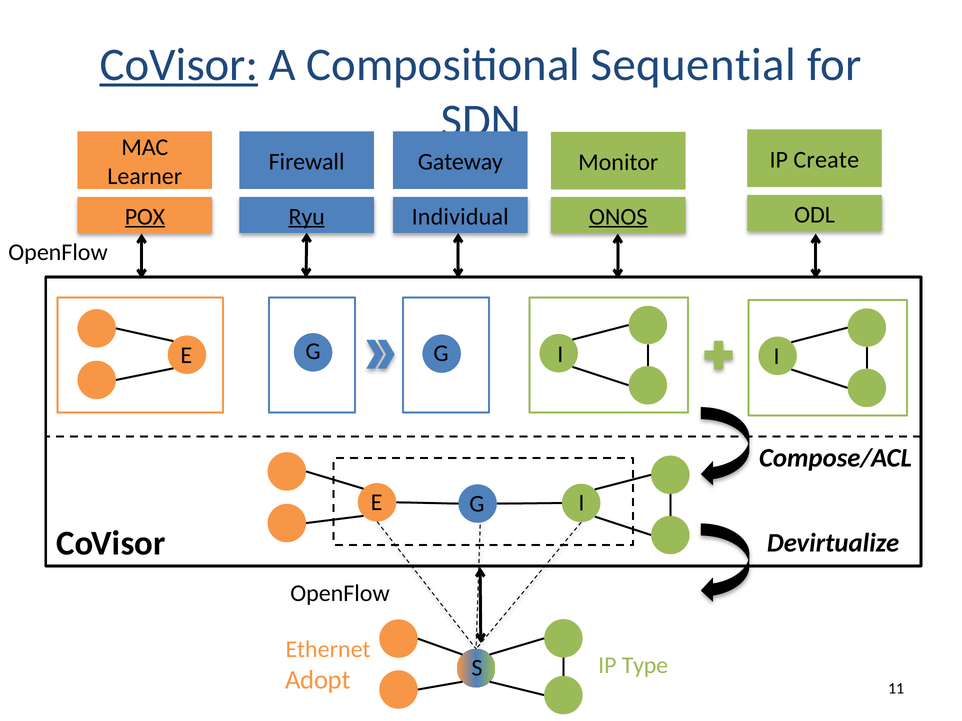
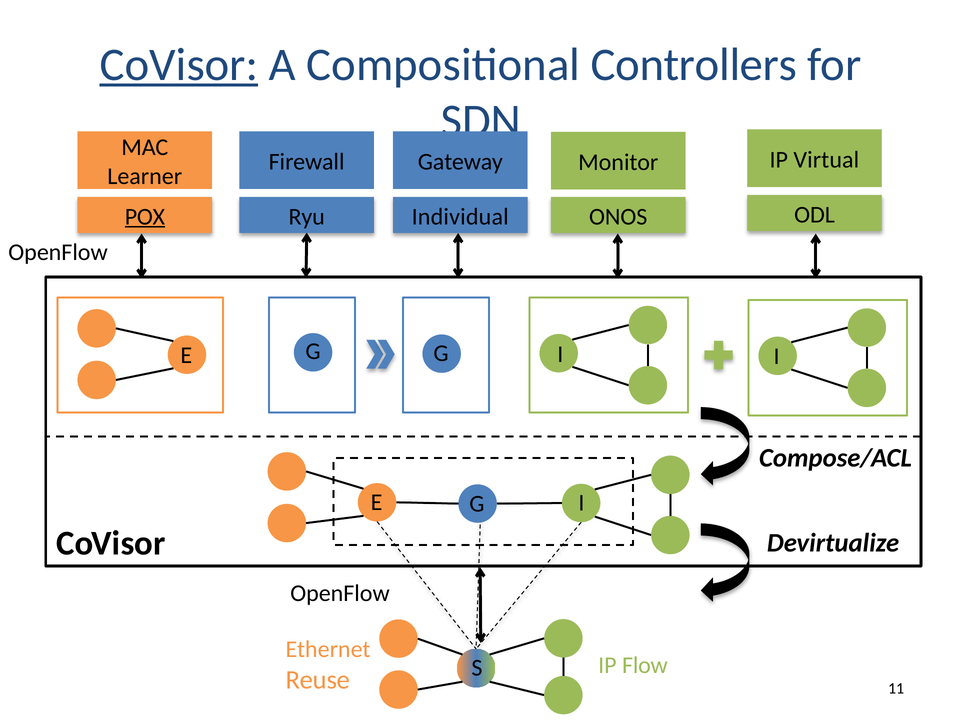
Sequential: Sequential -> Controllers
Create: Create -> Virtual
Ryu underline: present -> none
ONOS underline: present -> none
Type: Type -> Flow
Adopt: Adopt -> Reuse
